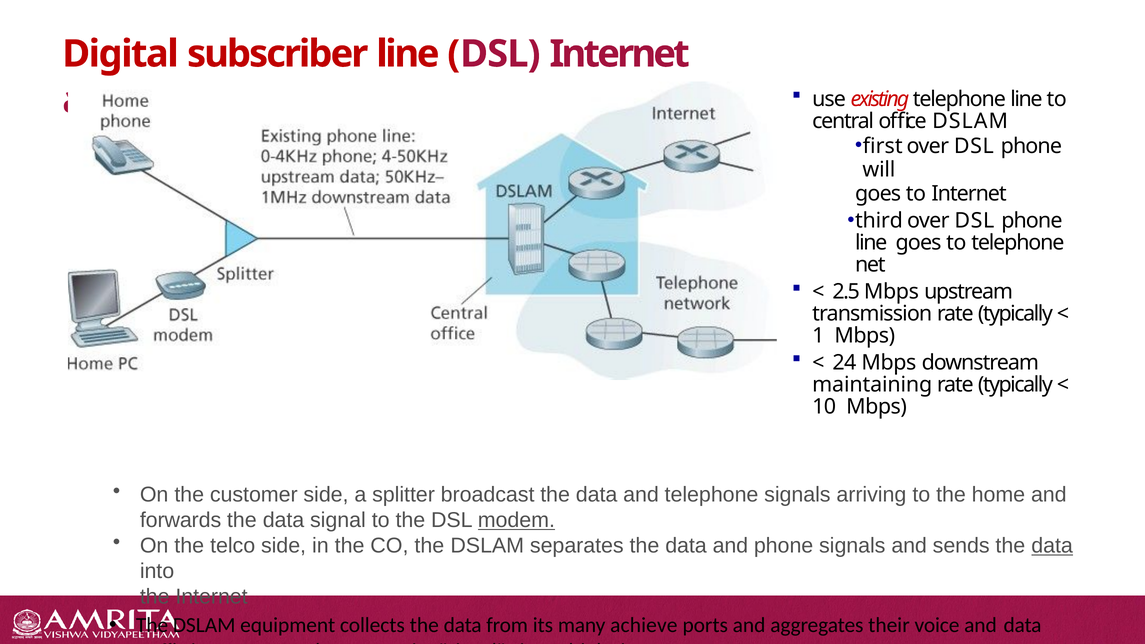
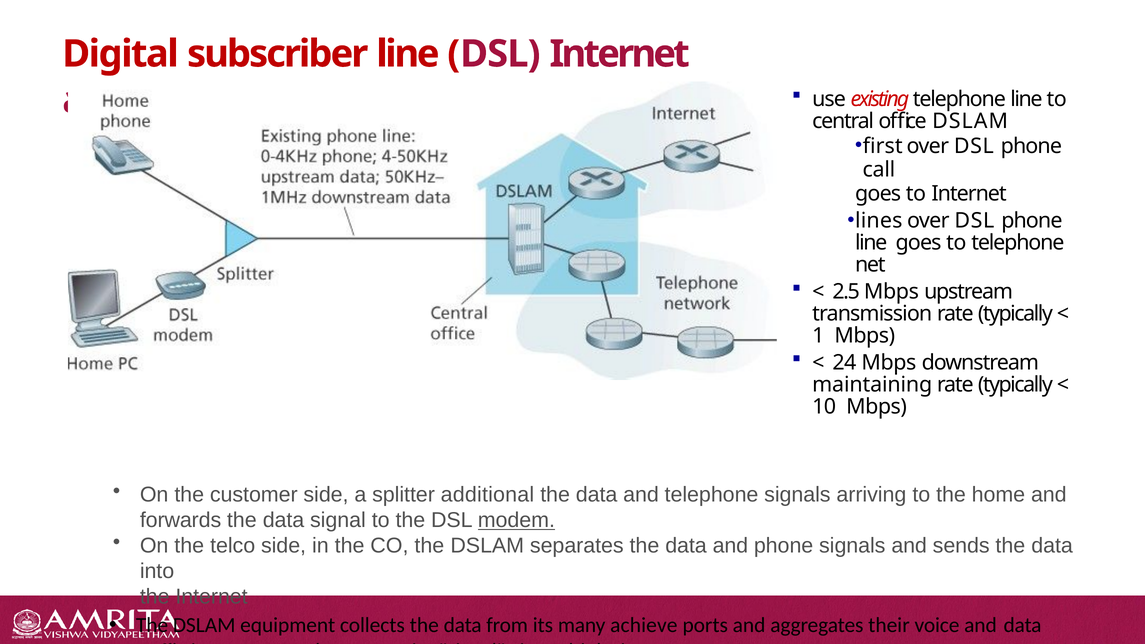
will: will -> call
third: third -> lines
broadcast: broadcast -> additional
data at (1052, 546) underline: present -> none
